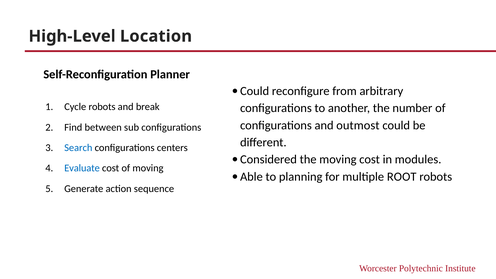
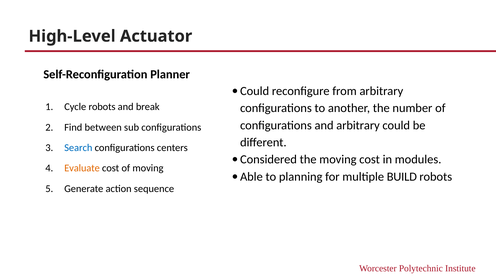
Location: Location -> Actuator
and outmost: outmost -> arbitrary
Evaluate colour: blue -> orange
ROOT: ROOT -> BUILD
